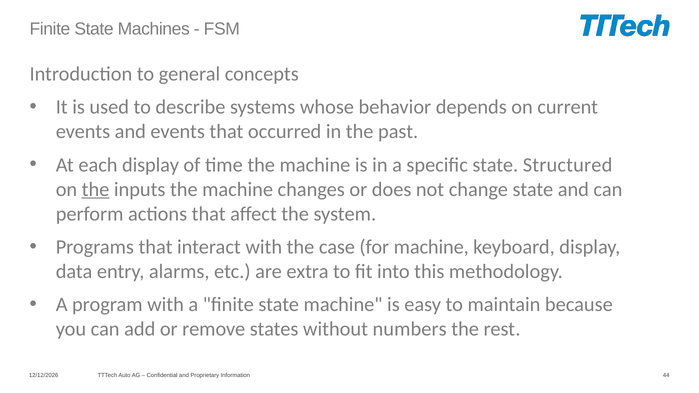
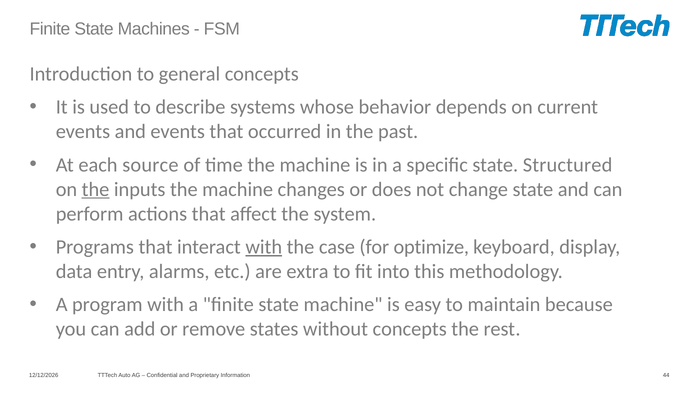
each display: display -> source
with at (264, 247) underline: none -> present
for machine: machine -> optimize
without numbers: numbers -> concepts
